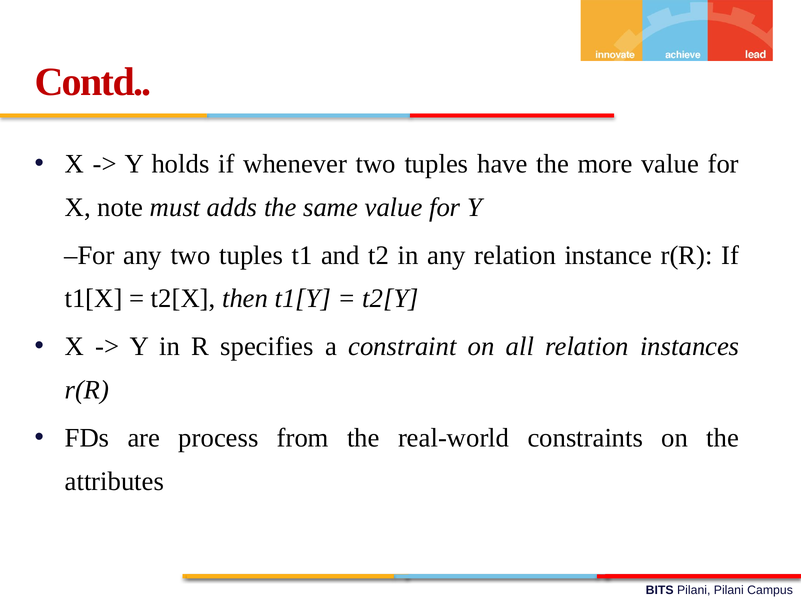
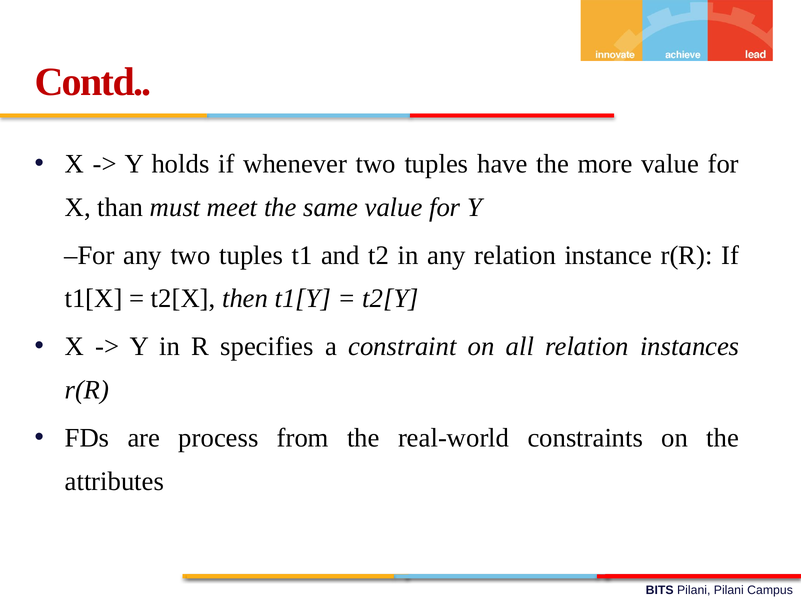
note: note -> than
adds: adds -> meet
